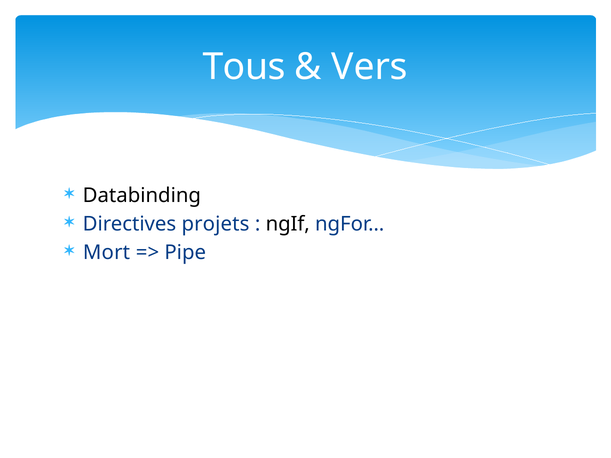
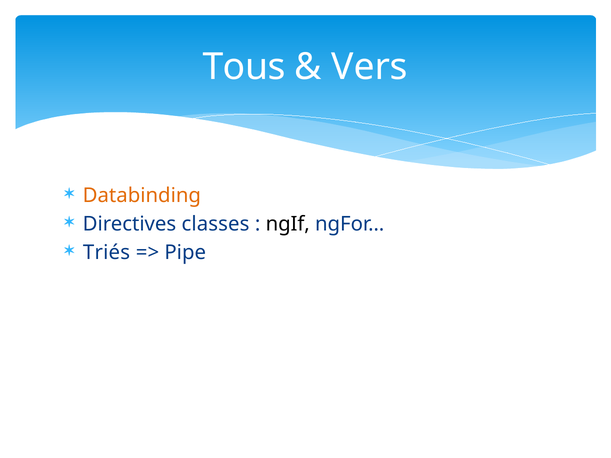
Databinding colour: black -> orange
projets: projets -> classes
Mort: Mort -> Triés
